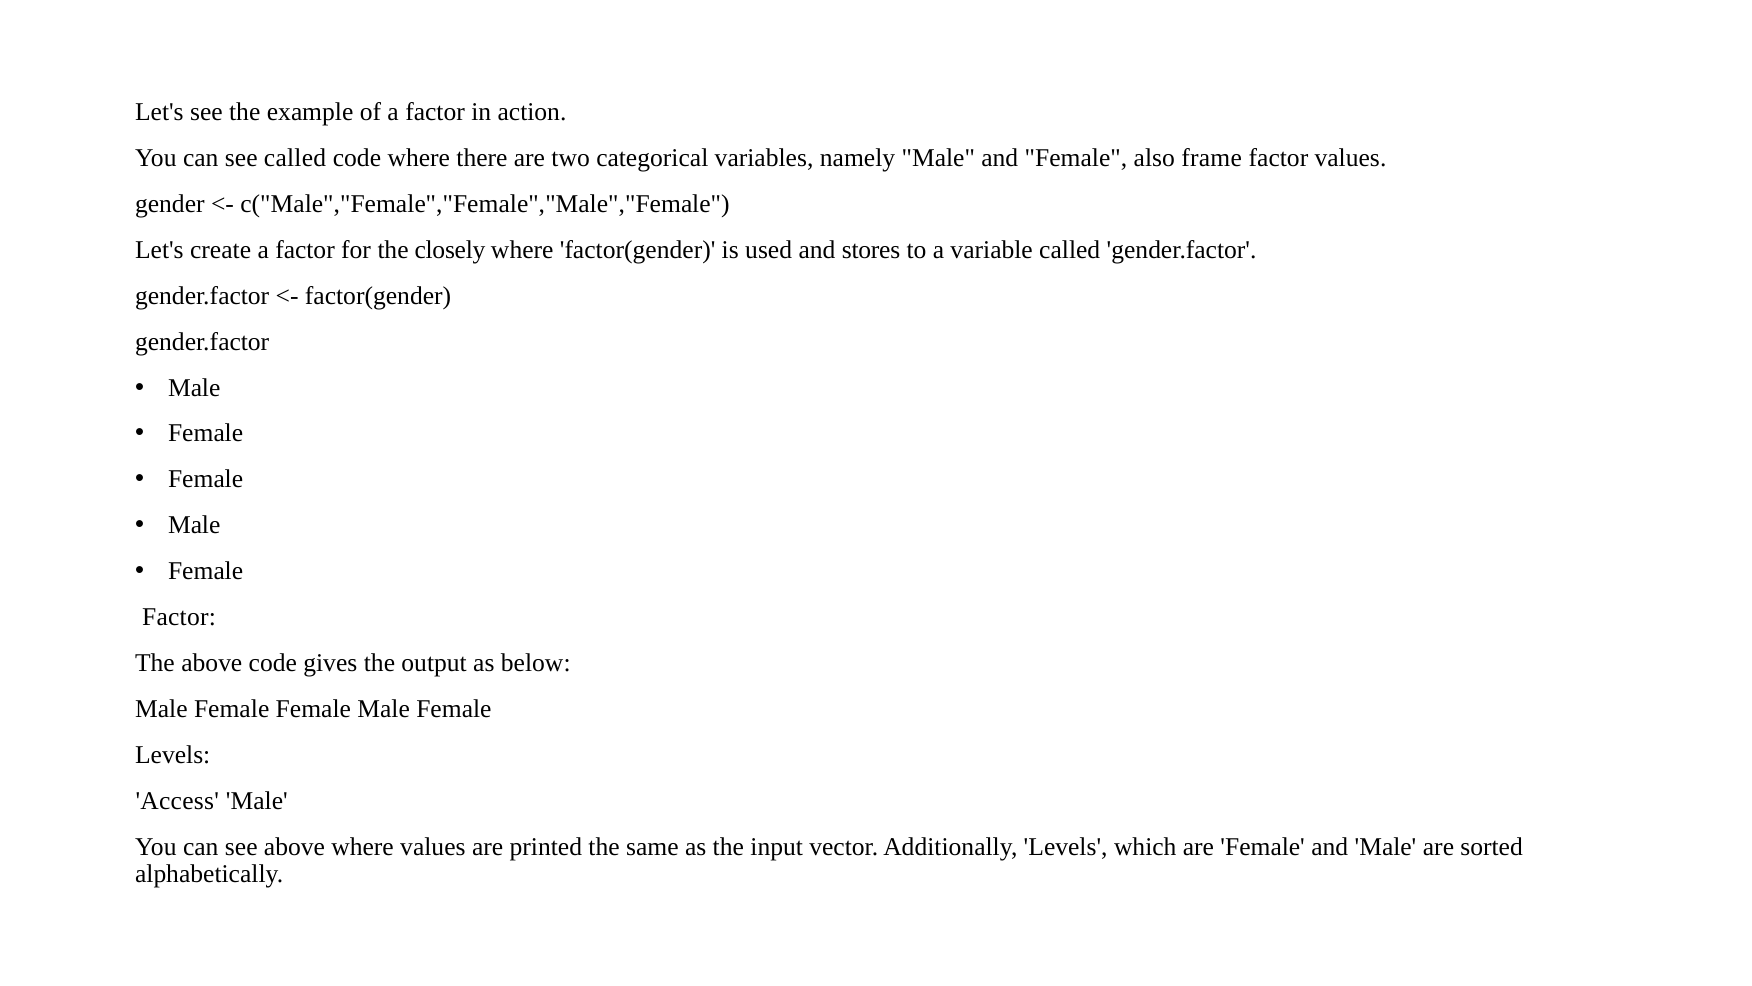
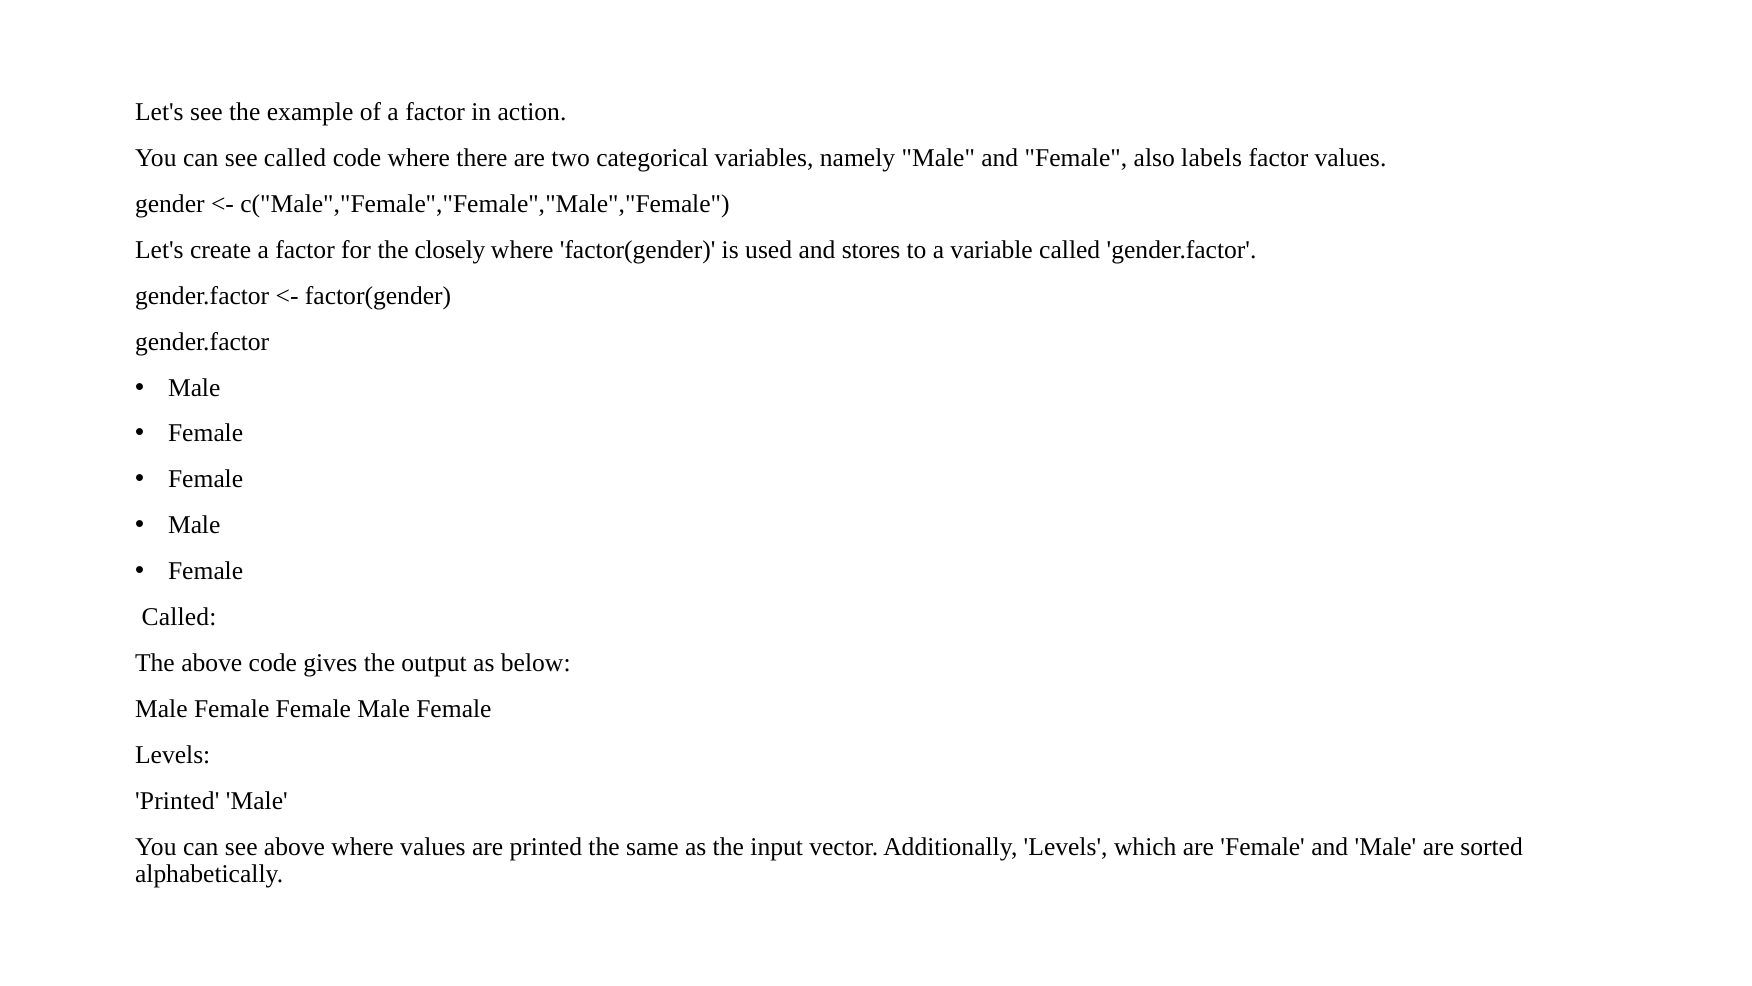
frame: frame -> labels
Factor at (179, 617): Factor -> Called
Access at (177, 800): Access -> Printed
